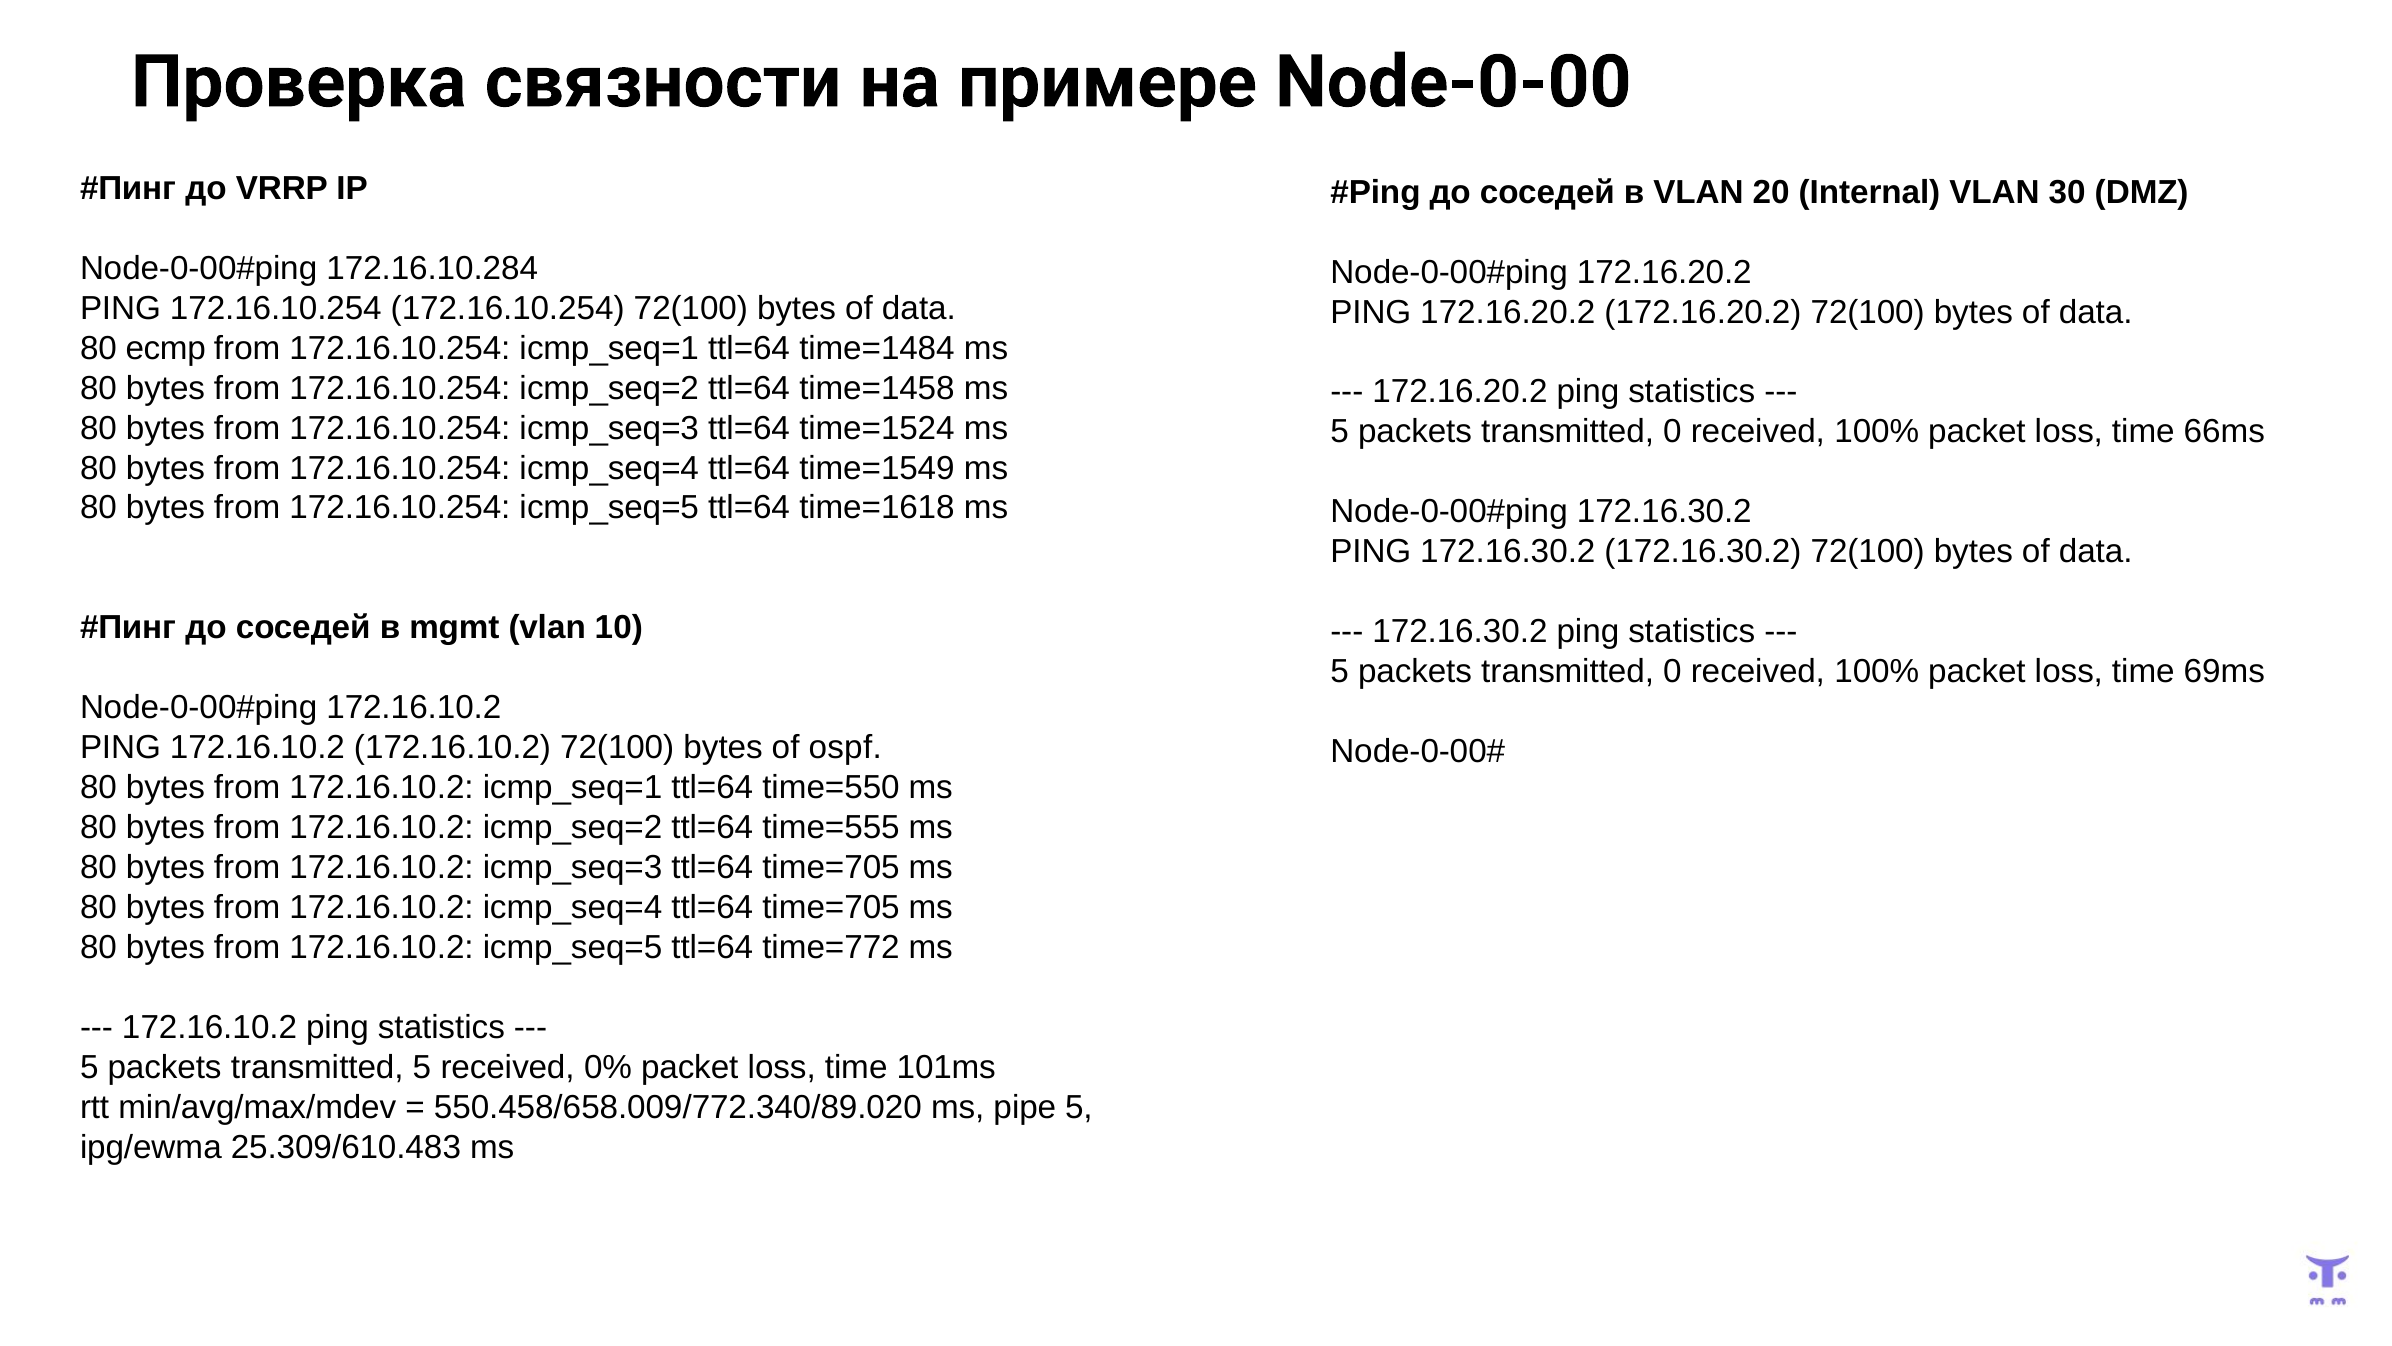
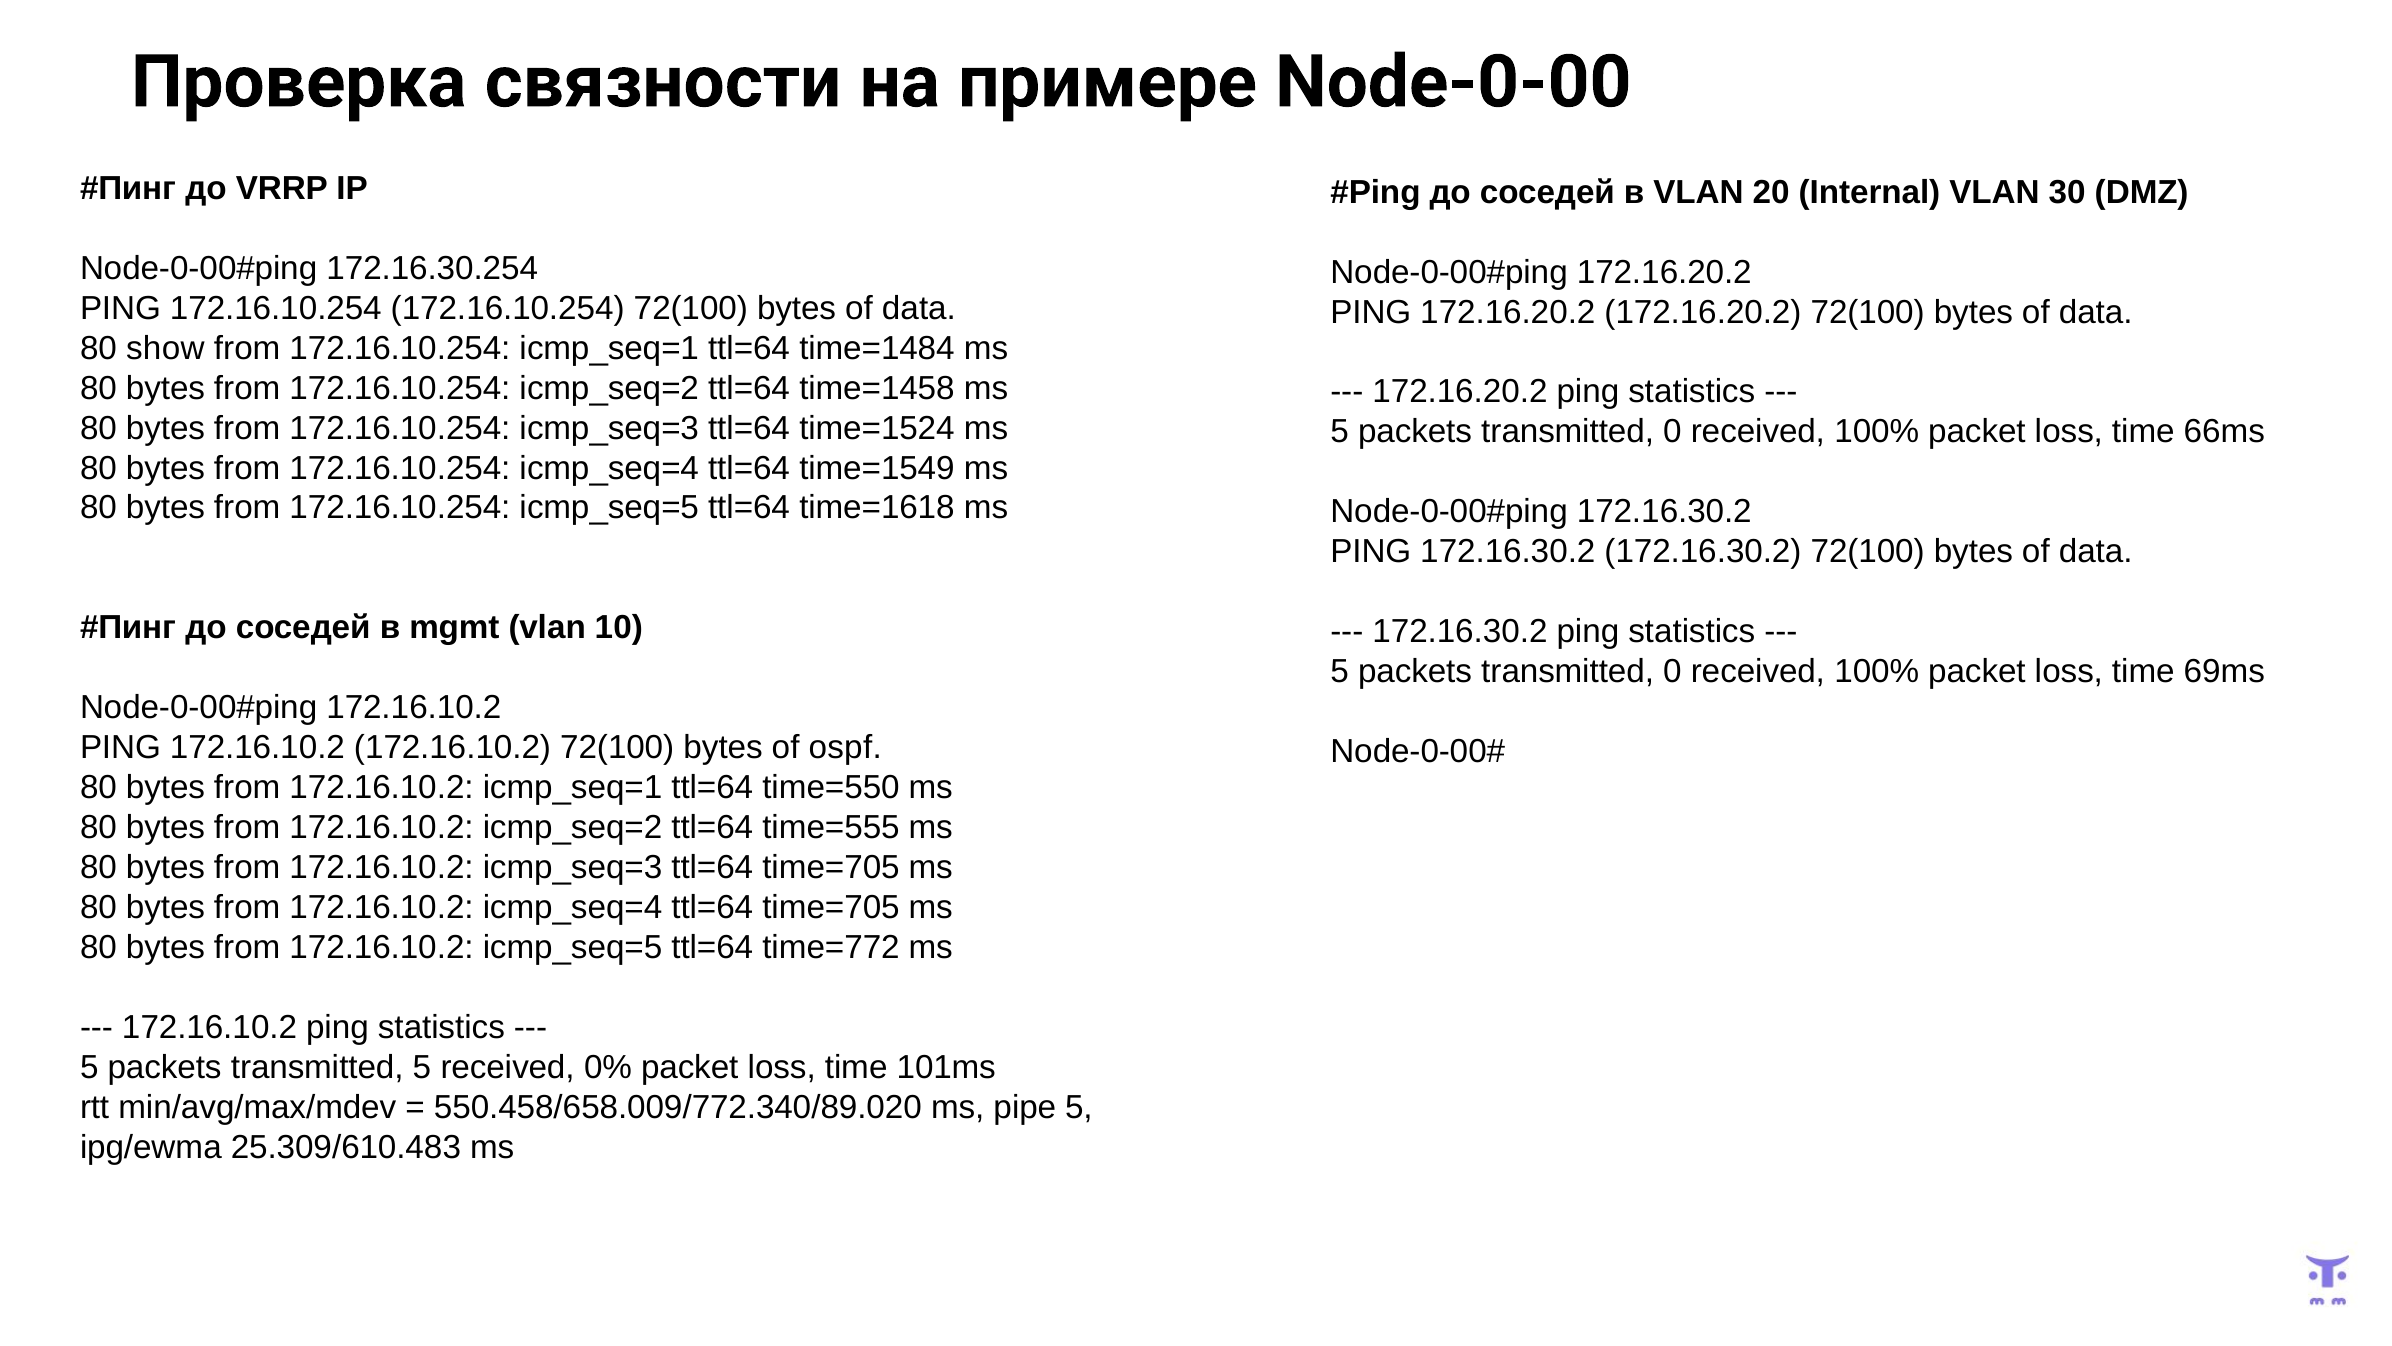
172.16.10.284: 172.16.10.284 -> 172.16.30.254
ecmp: ecmp -> show
